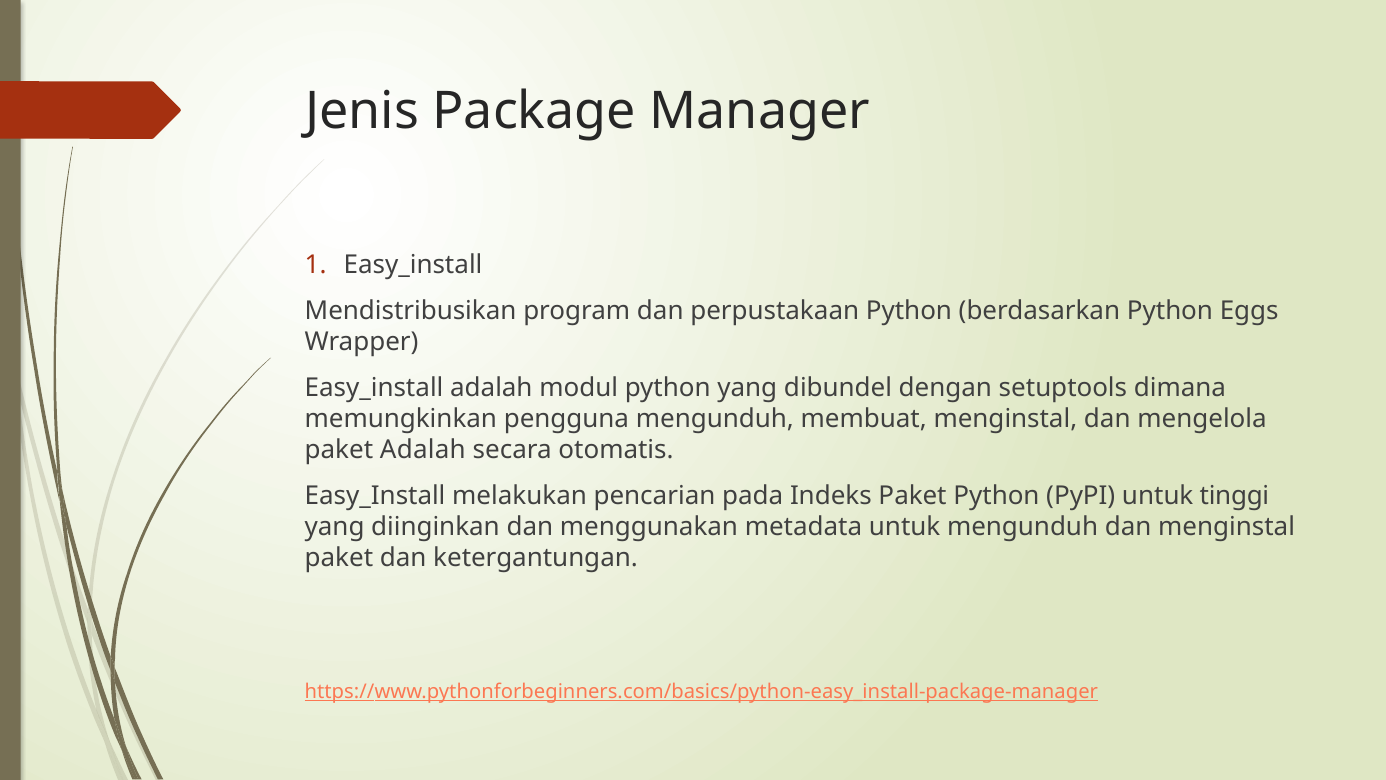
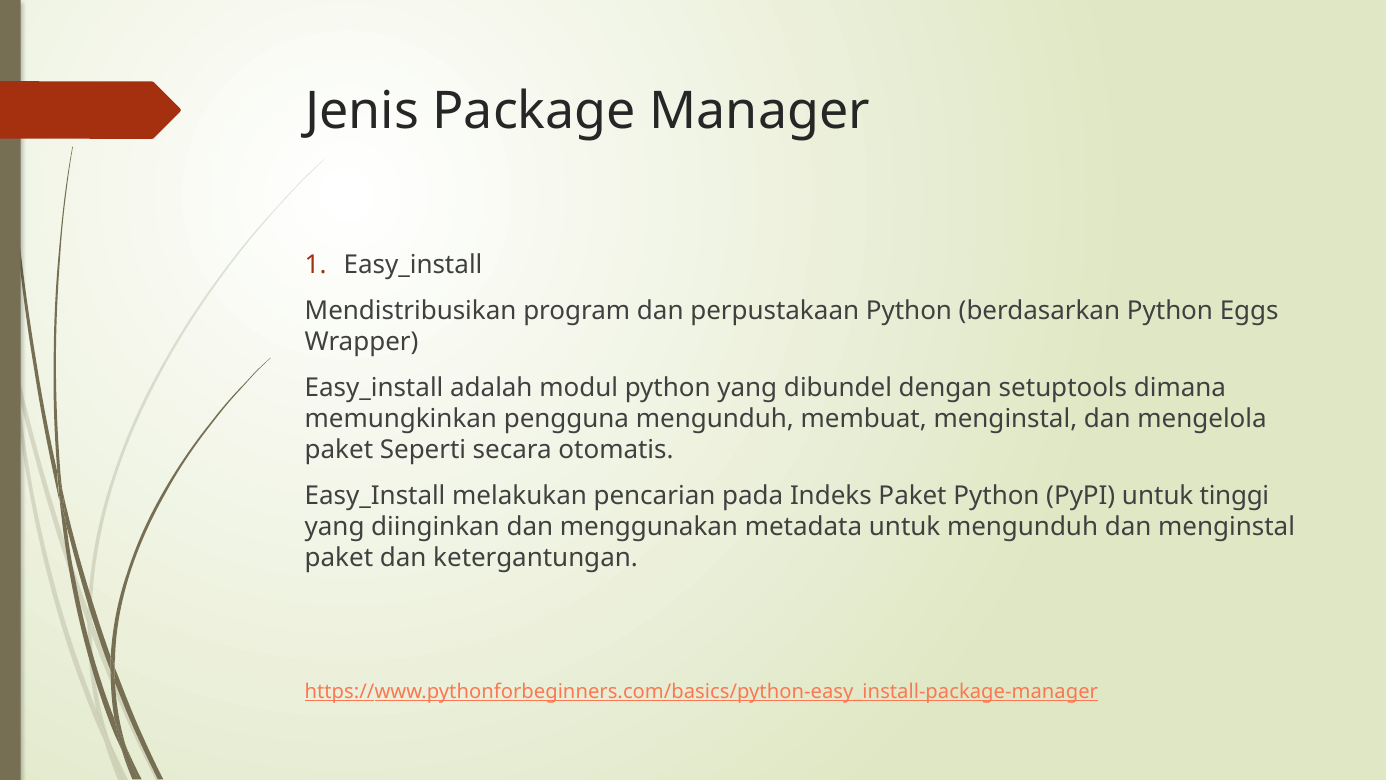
paket Adalah: Adalah -> Seperti
